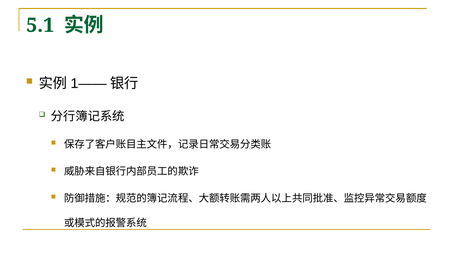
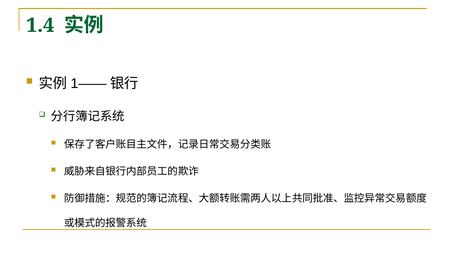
5.1: 5.1 -> 1.4
